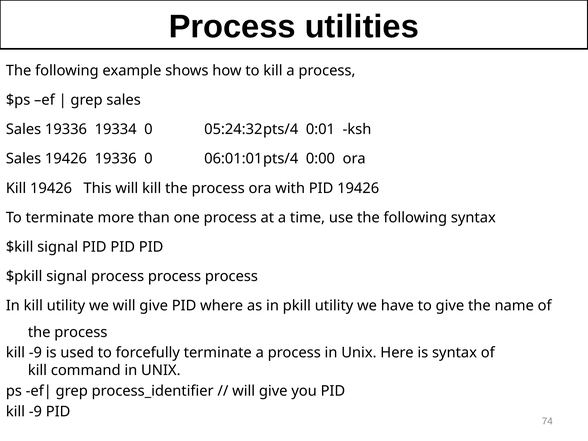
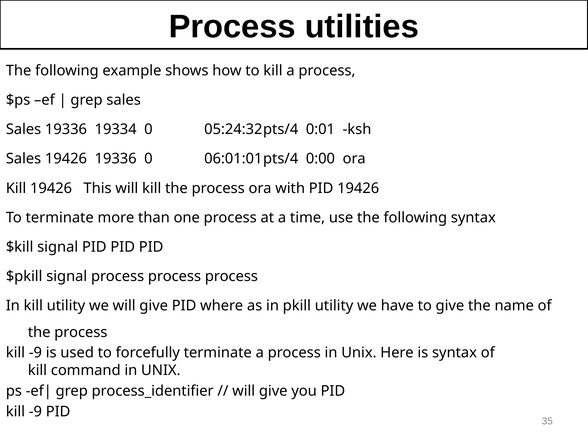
74: 74 -> 35
